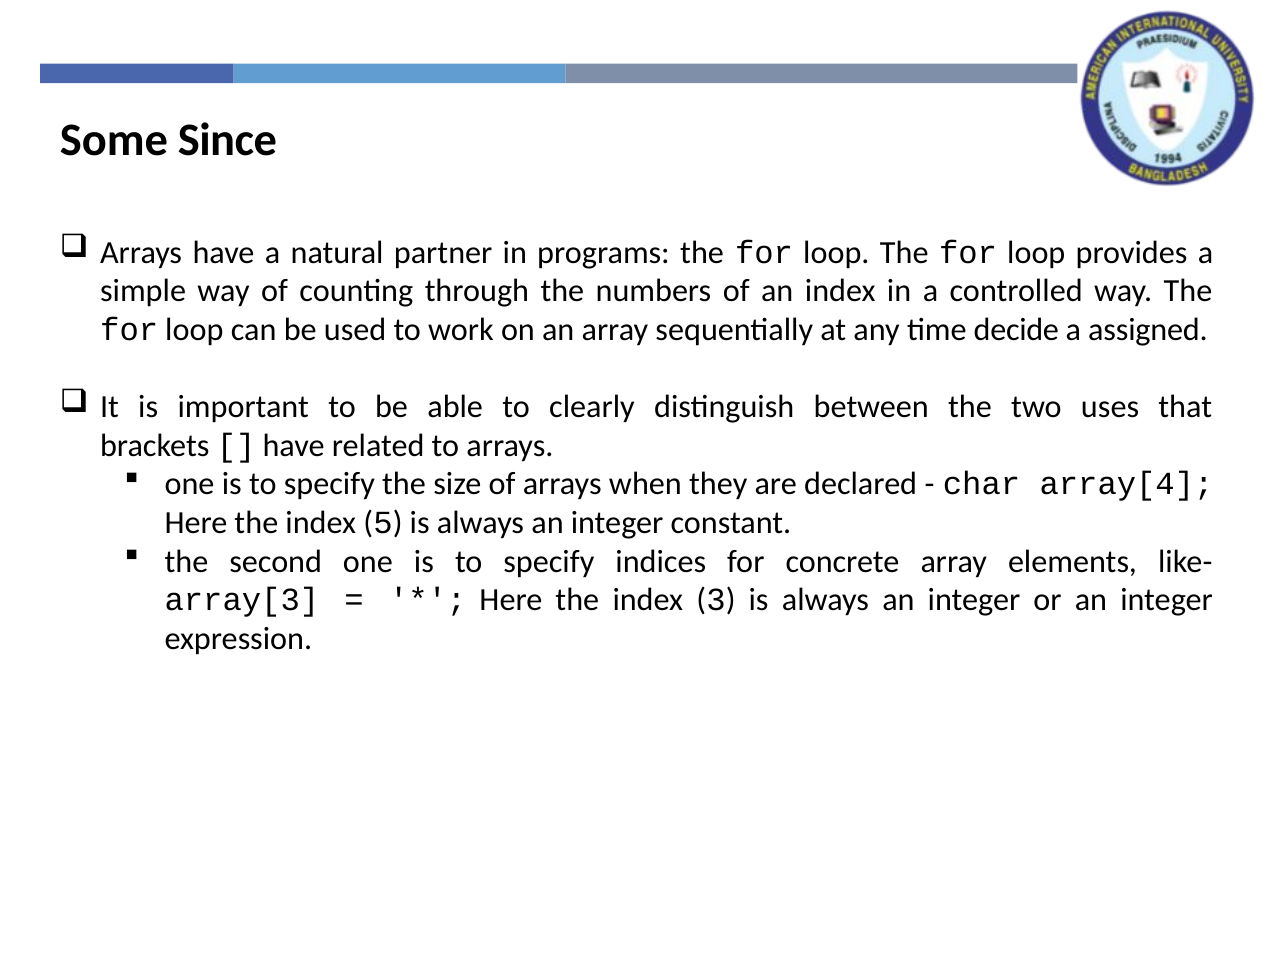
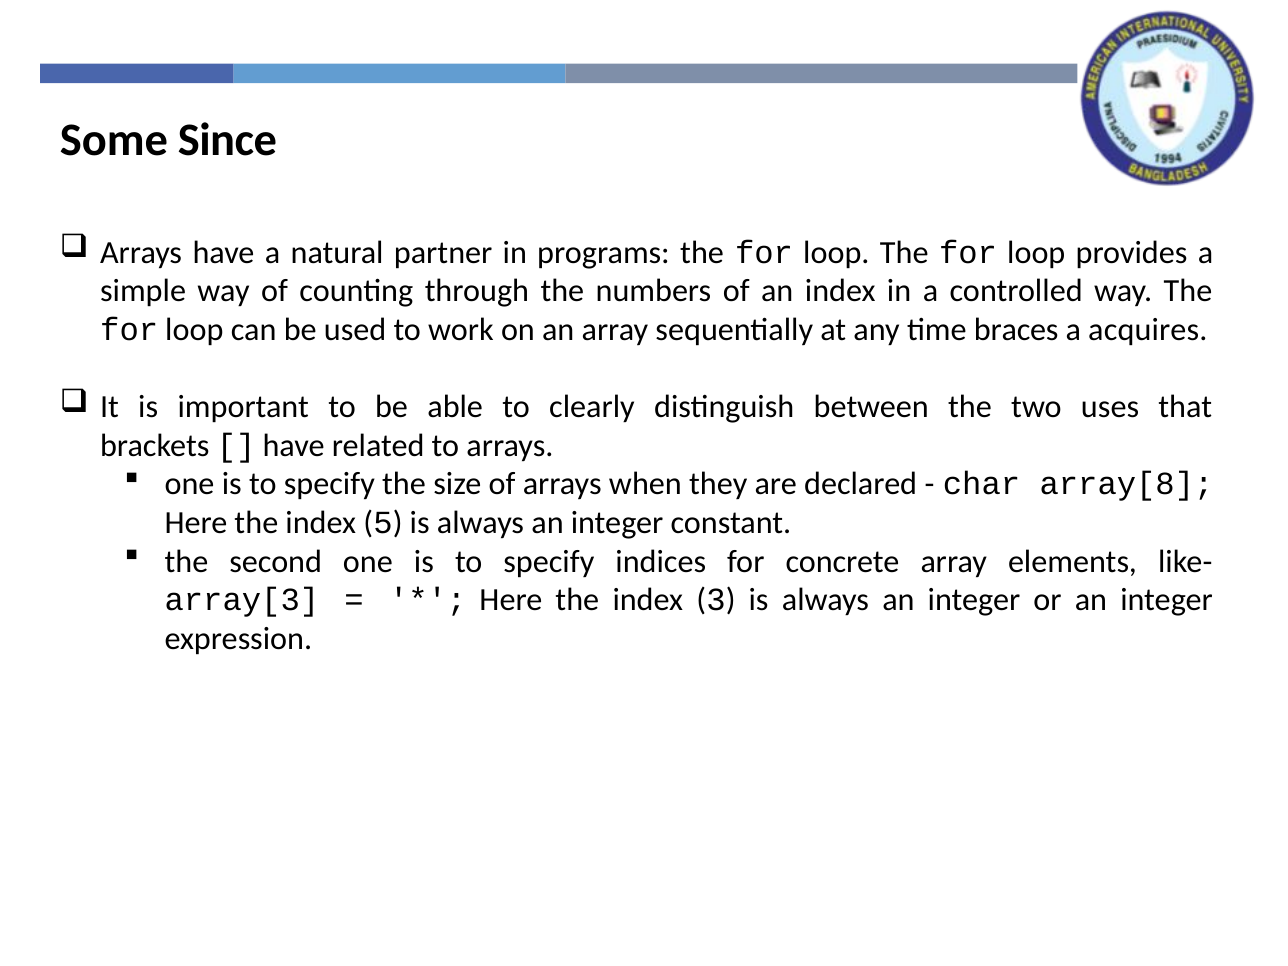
decide: decide -> braces
assigned: assigned -> acquires
array[4: array[4 -> array[8
